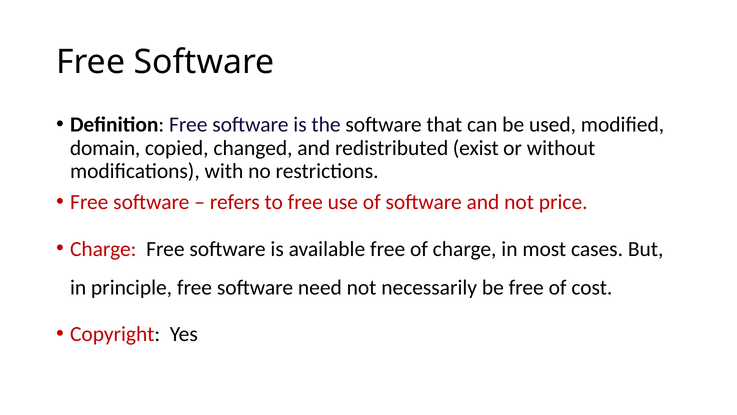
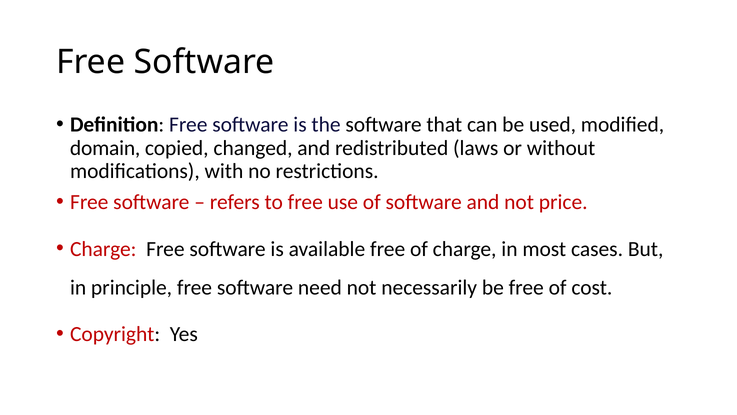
exist: exist -> laws
